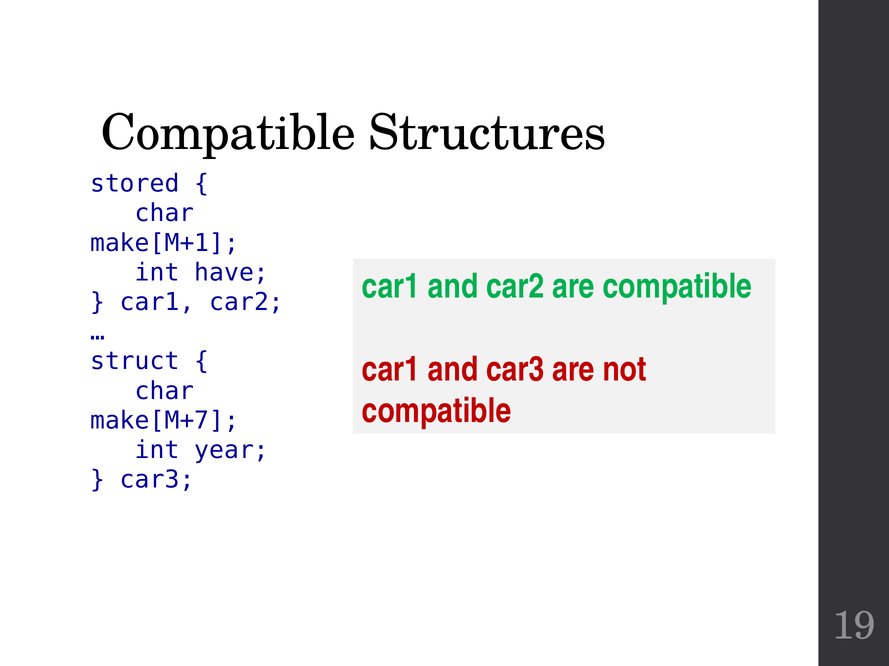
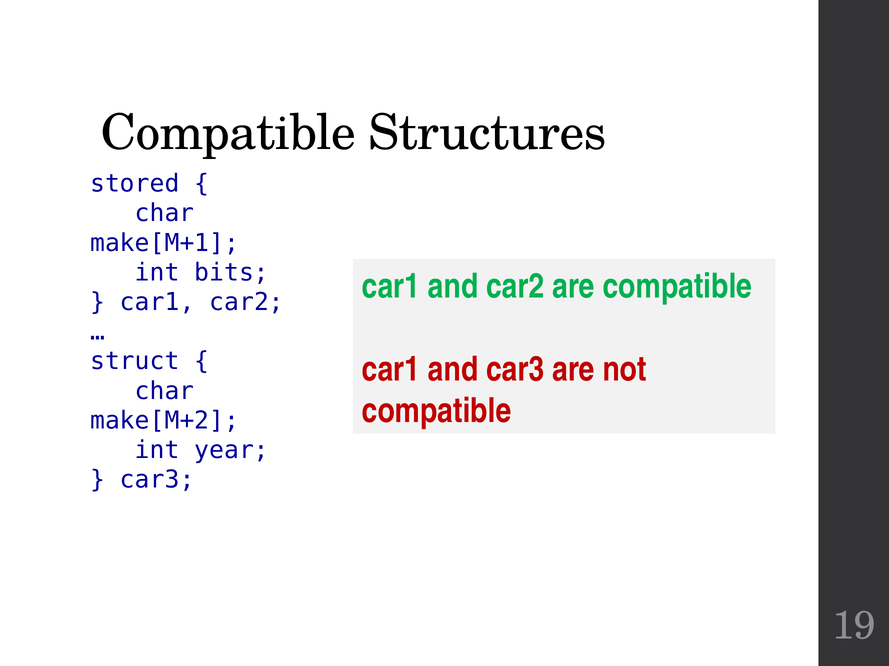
have: have -> bits
make[M+7: make[M+7 -> make[M+2
